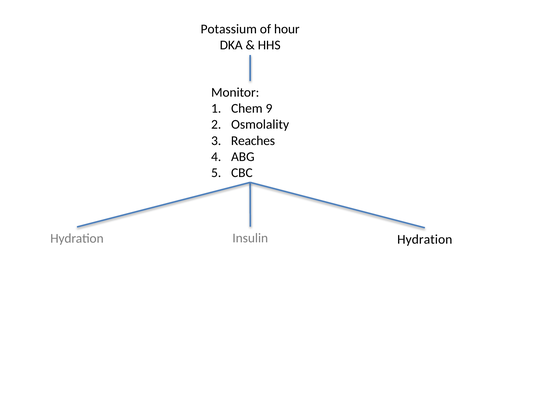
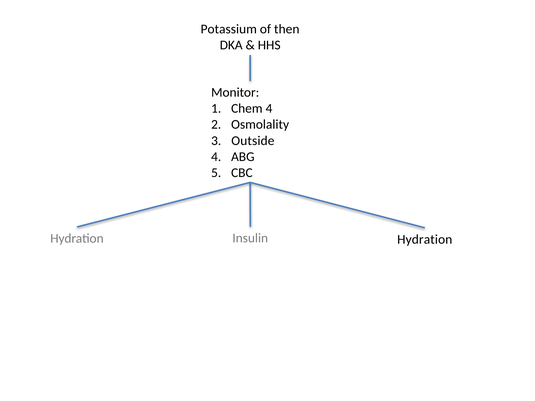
hour: hour -> then
Chem 9: 9 -> 4
Reaches: Reaches -> Outside
